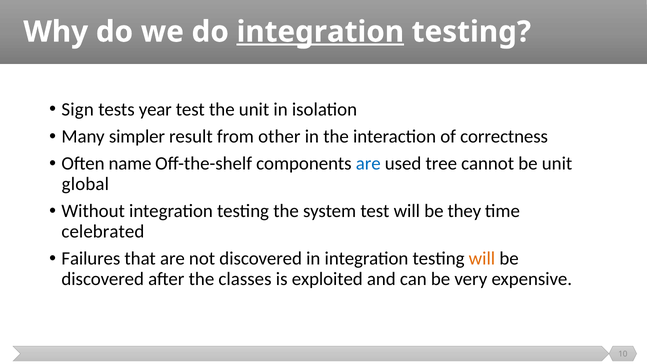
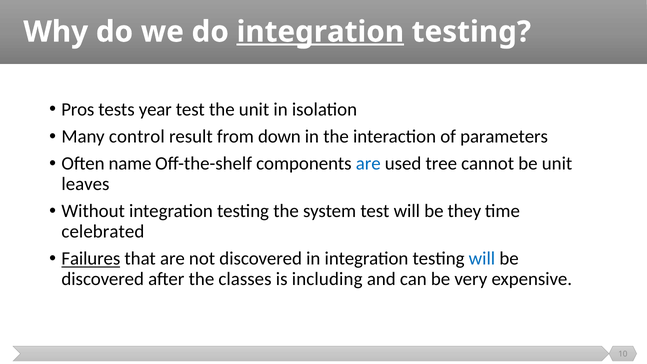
Sign: Sign -> Pros
simpler: simpler -> control
other: other -> down
correctness: correctness -> parameters
global: global -> leaves
Failures underline: none -> present
will at (482, 259) colour: orange -> blue
exploited: exploited -> including
